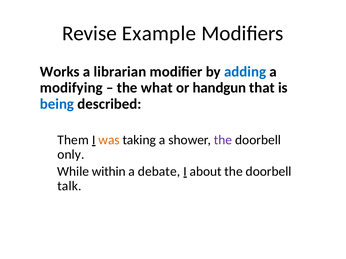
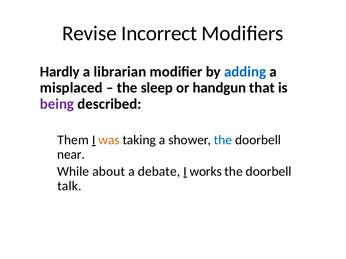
Example: Example -> Incorrect
Works: Works -> Hardly
modifying: modifying -> misplaced
what: what -> sleep
being colour: blue -> purple
the at (223, 140) colour: purple -> blue
only: only -> near
within: within -> about
about: about -> works
